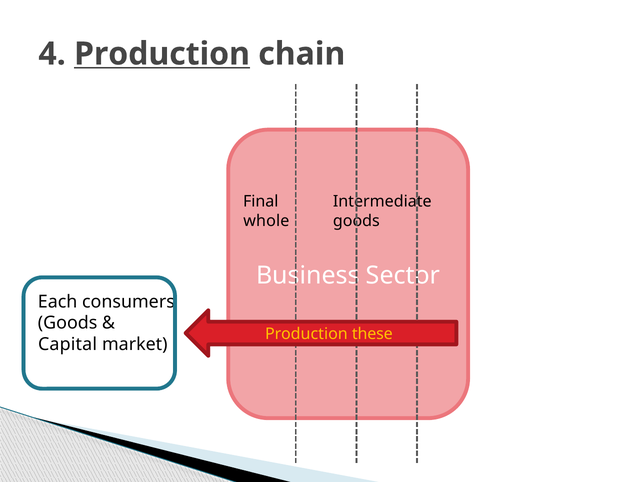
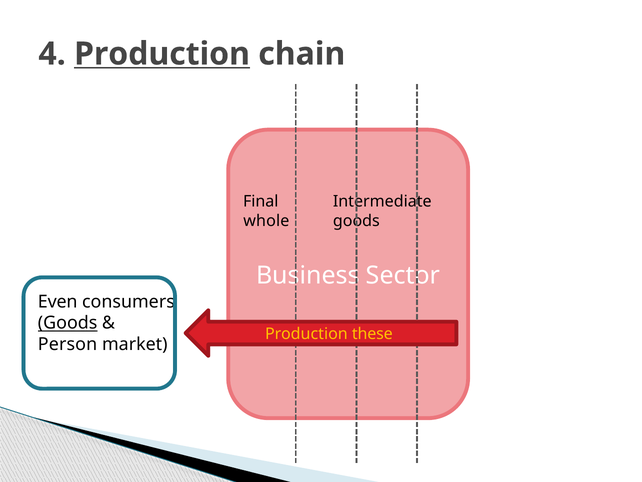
Each: Each -> Even
Goods at (68, 323) underline: none -> present
Capital: Capital -> Person
